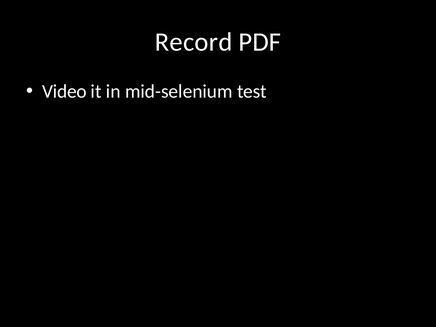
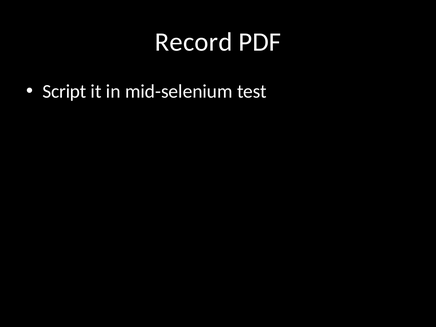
Video: Video -> Script
